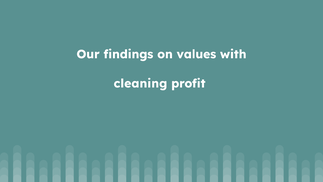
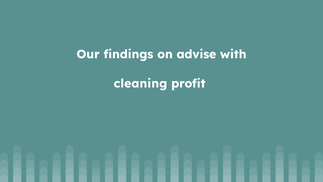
values: values -> advise
